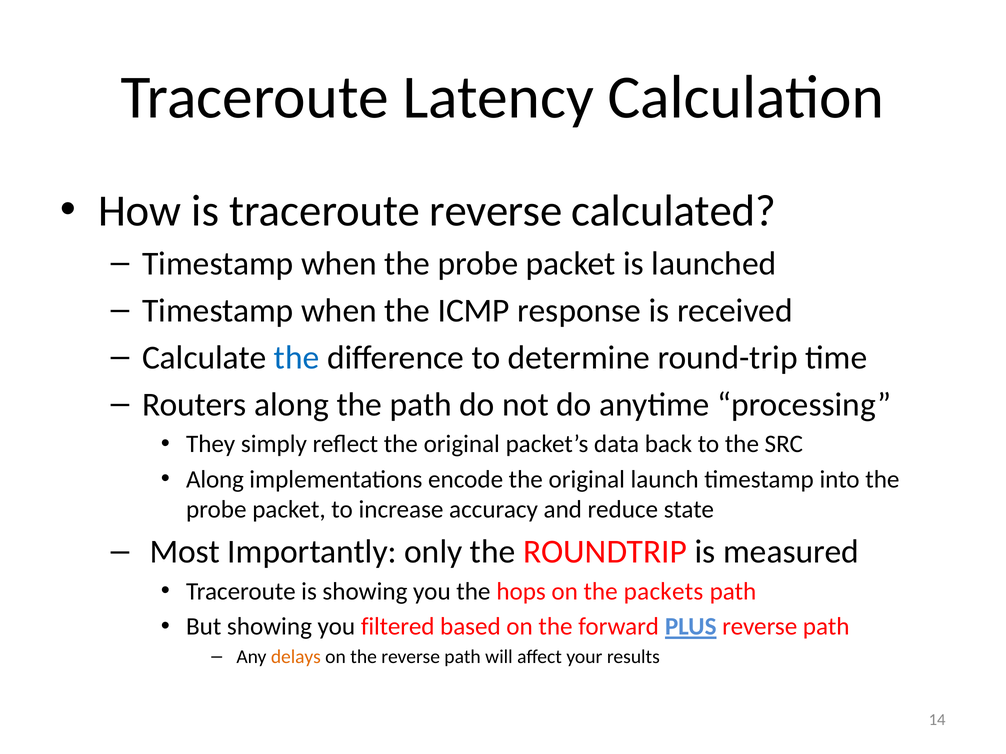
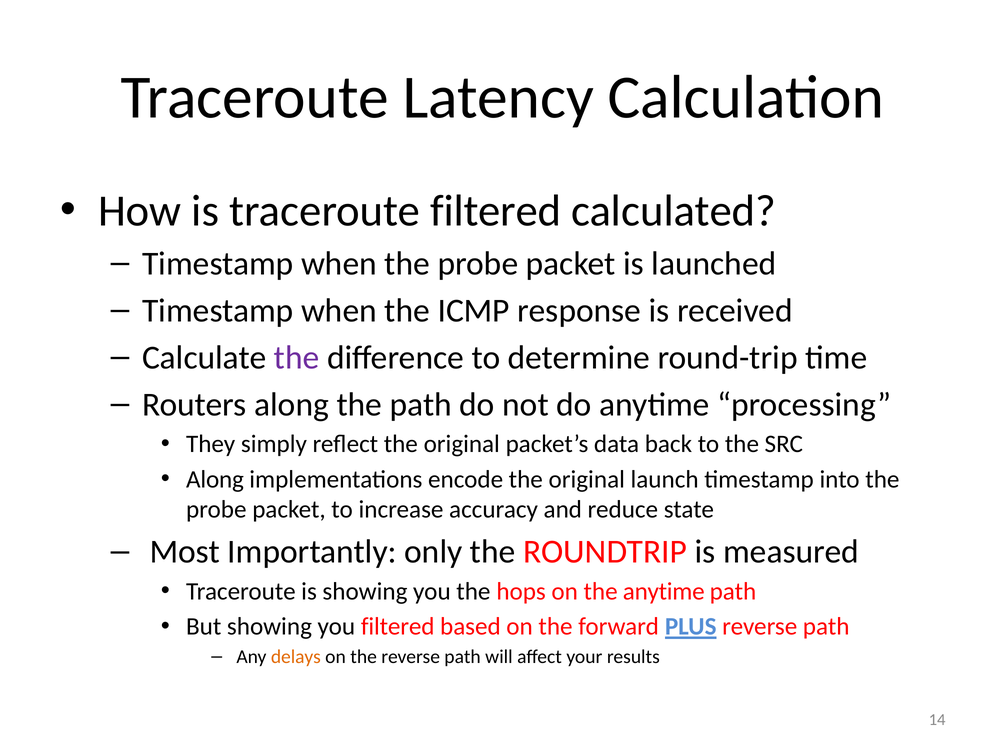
traceroute reverse: reverse -> filtered
the at (297, 358) colour: blue -> purple
the packets: packets -> anytime
